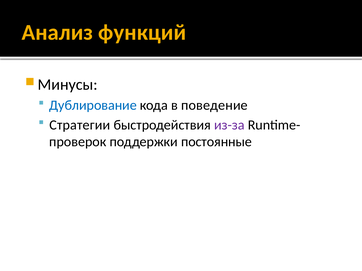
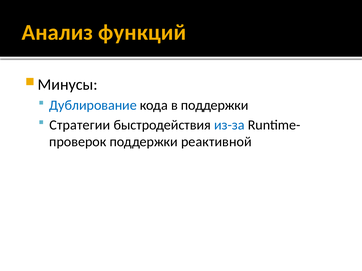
в поведение: поведение -> поддержки
из-за colour: purple -> blue
постоянные: постоянные -> реактивной
